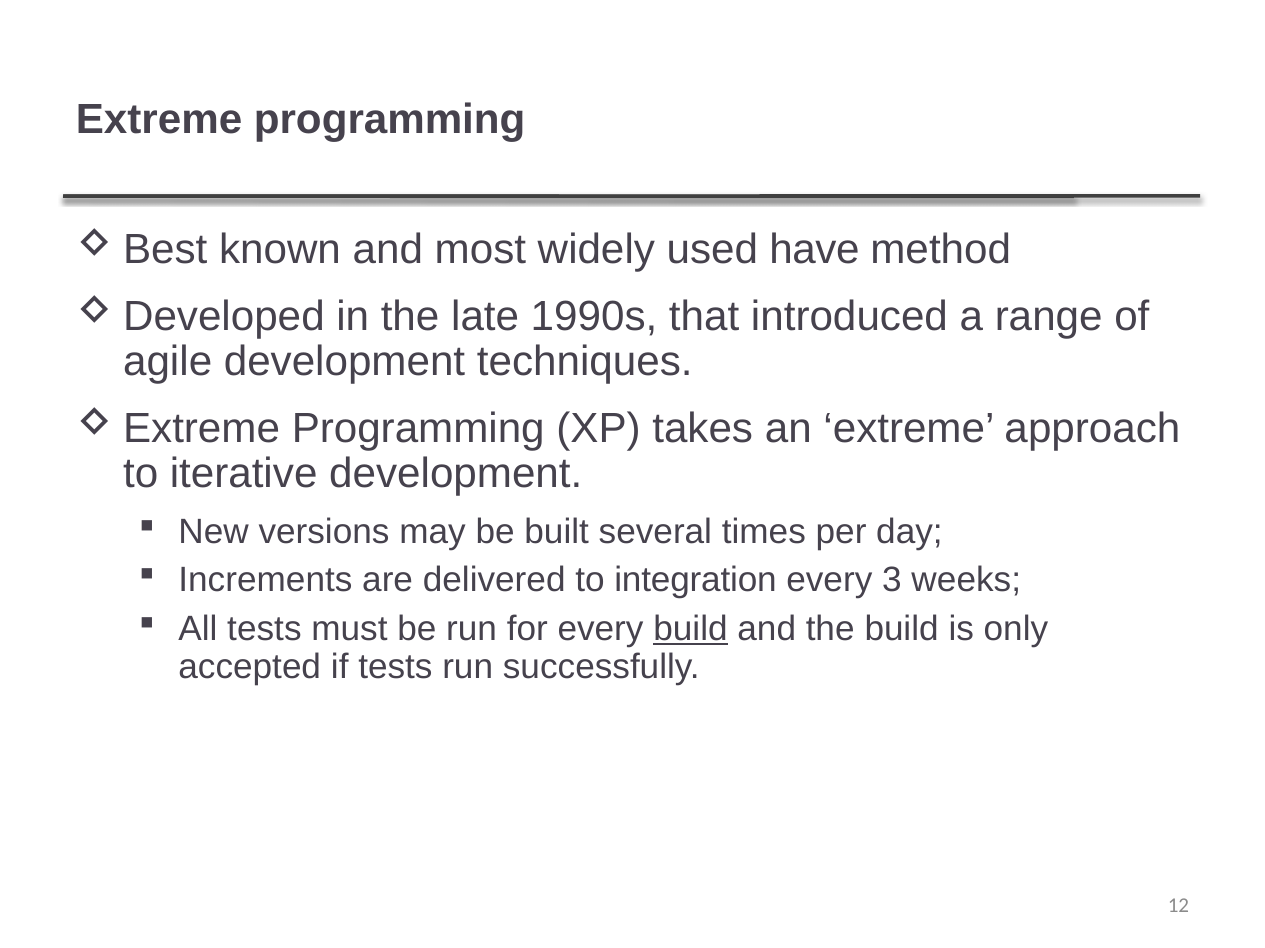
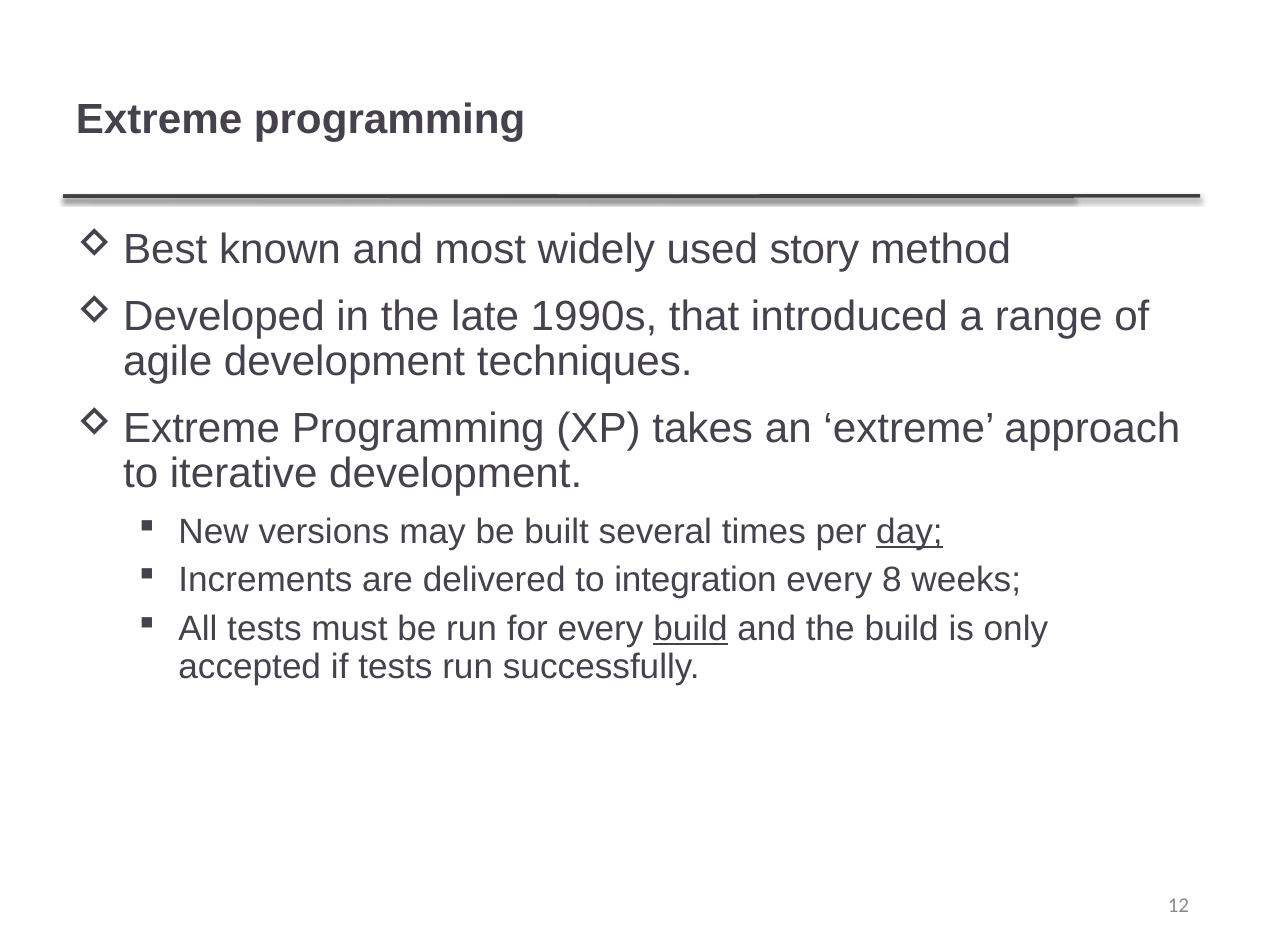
have: have -> story
day underline: none -> present
3: 3 -> 8
